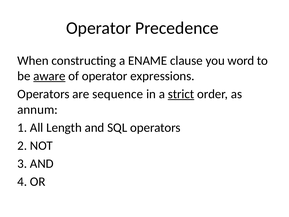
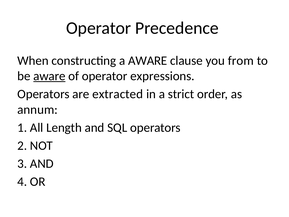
a ENAME: ENAME -> AWARE
word: word -> from
sequence: sequence -> extracted
strict underline: present -> none
